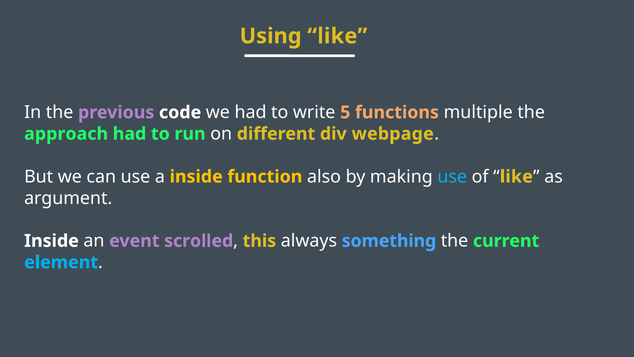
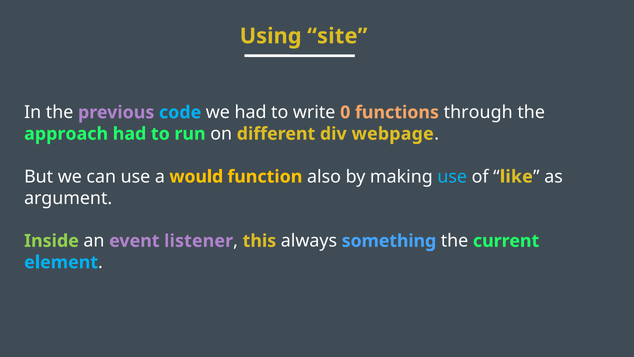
Using like: like -> site
code colour: white -> light blue
5: 5 -> 0
multiple: multiple -> through
a inside: inside -> would
Inside at (51, 241) colour: white -> light green
scrolled: scrolled -> listener
